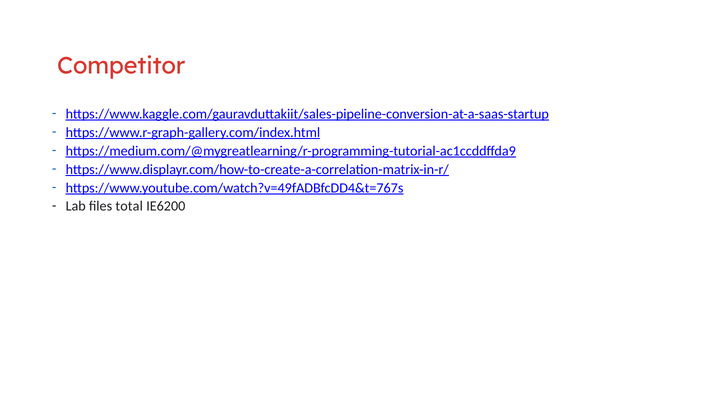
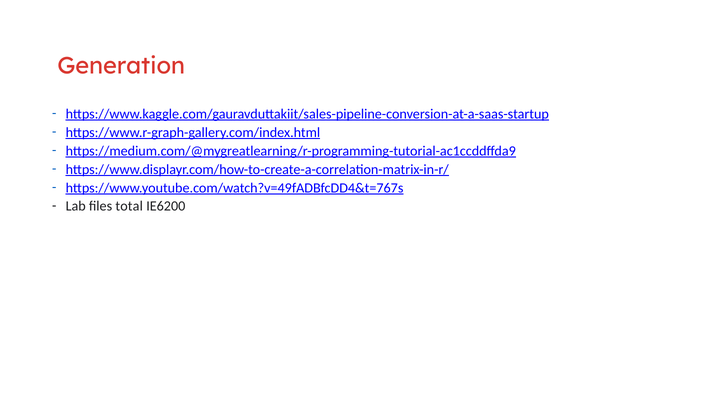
Competitor: Competitor -> Generation
